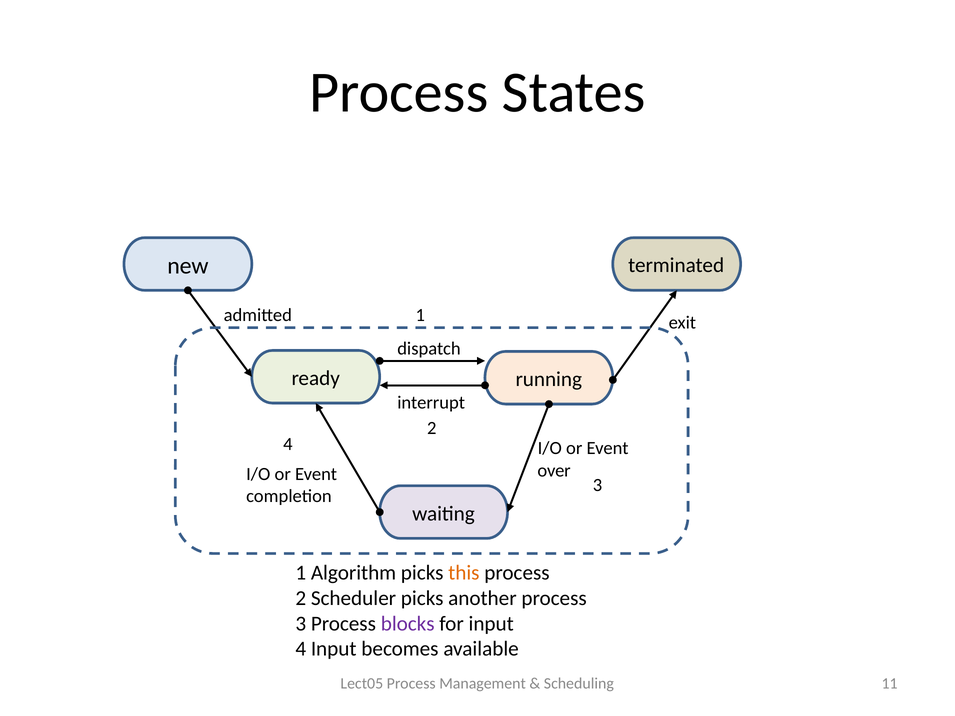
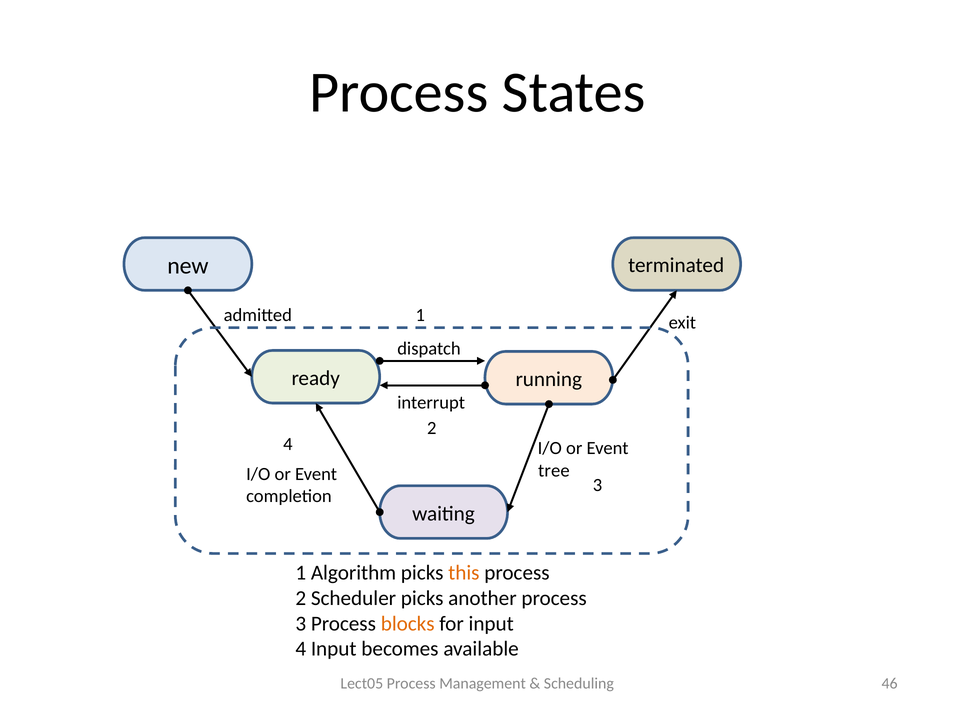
over: over -> tree
blocks colour: purple -> orange
11: 11 -> 46
